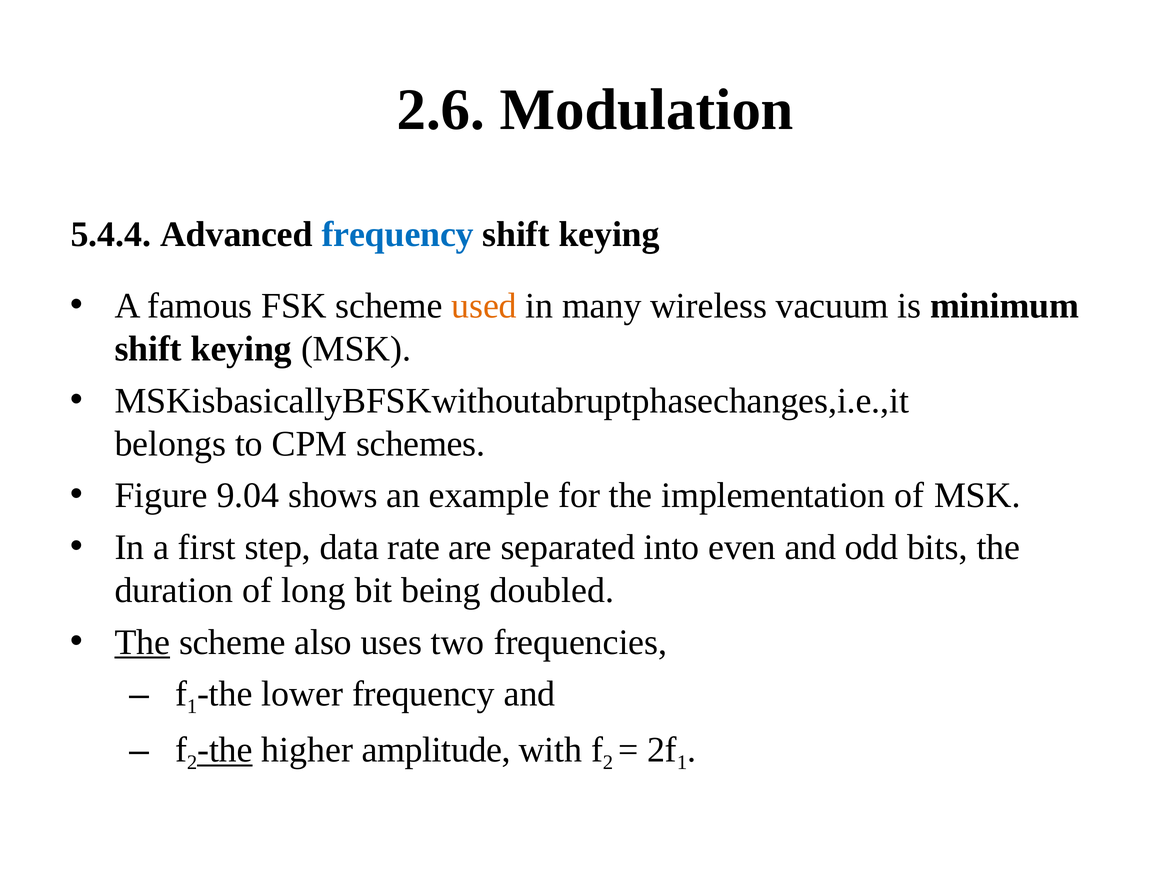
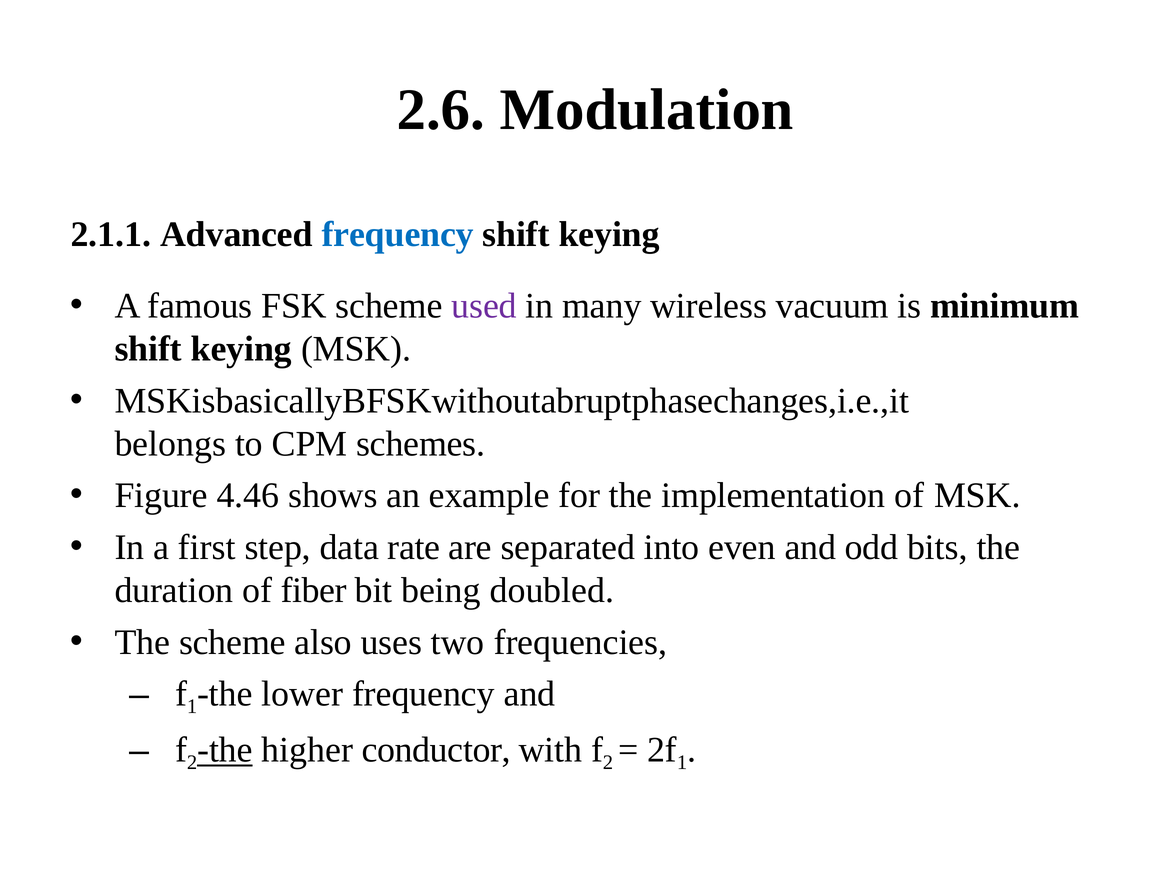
5.4.4: 5.4.4 -> 2.1.1
used colour: orange -> purple
9.04: 9.04 -> 4.46
long: long -> fiber
The at (142, 642) underline: present -> none
amplitude: amplitude -> conductor
